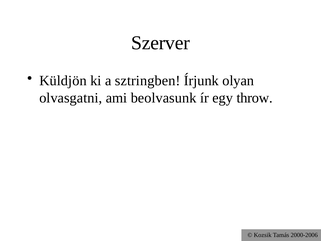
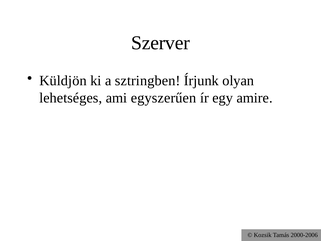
olvasgatni: olvasgatni -> lehetséges
beolvasunk: beolvasunk -> egyszerűen
throw: throw -> amire
